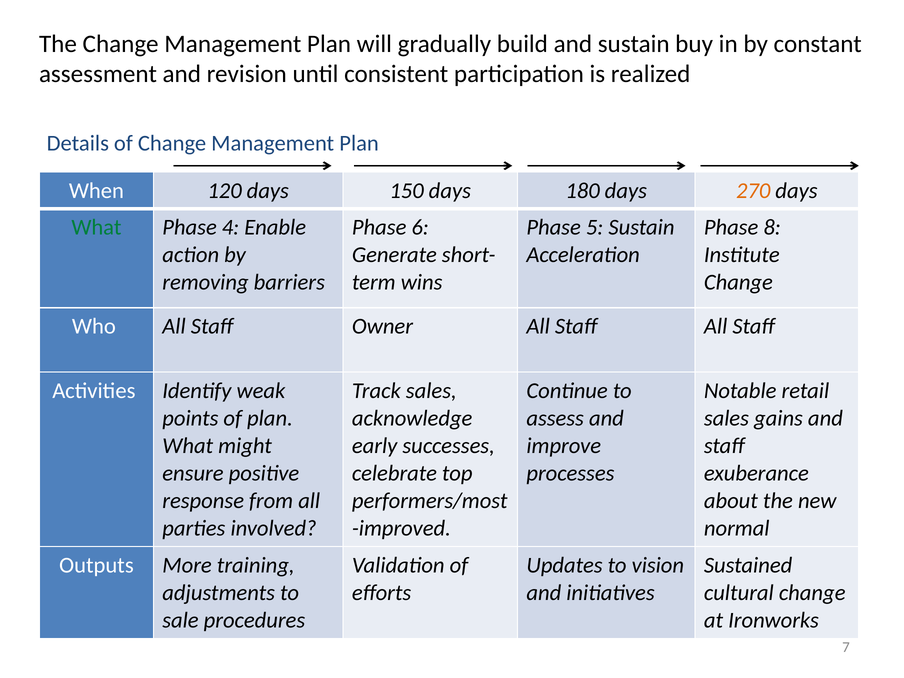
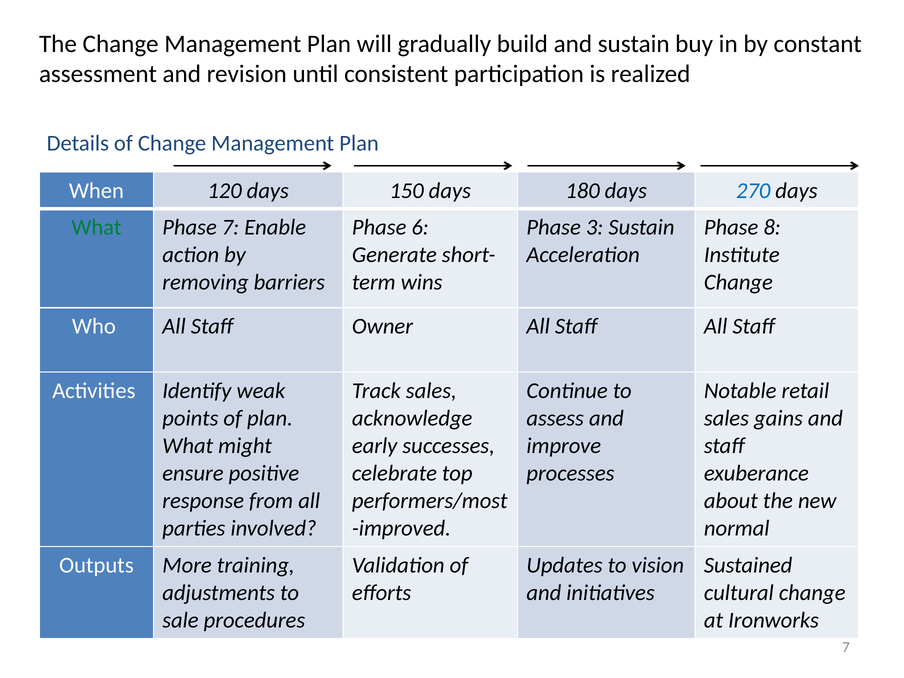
270 colour: orange -> blue
Phase 4: 4 -> 7
5: 5 -> 3
